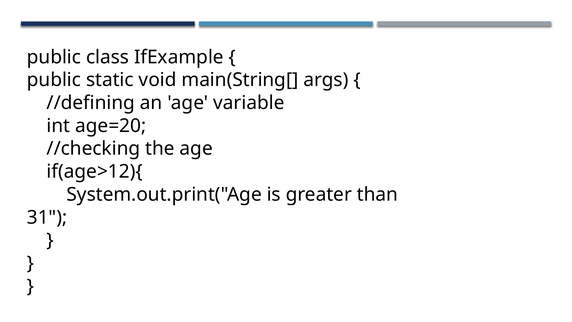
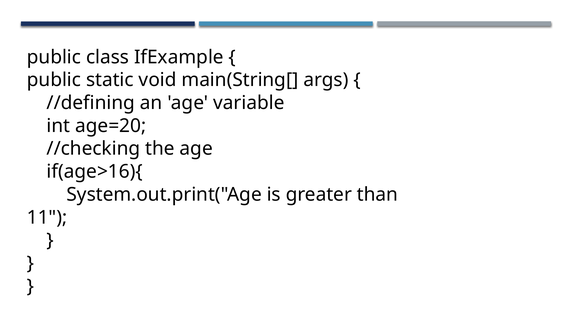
if(age>12){: if(age>12){ -> if(age>16){
31: 31 -> 11
